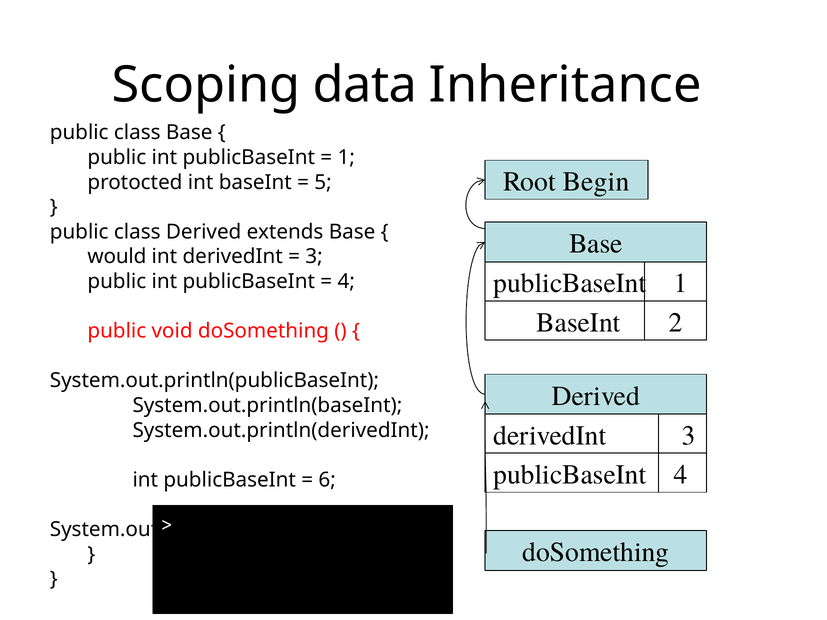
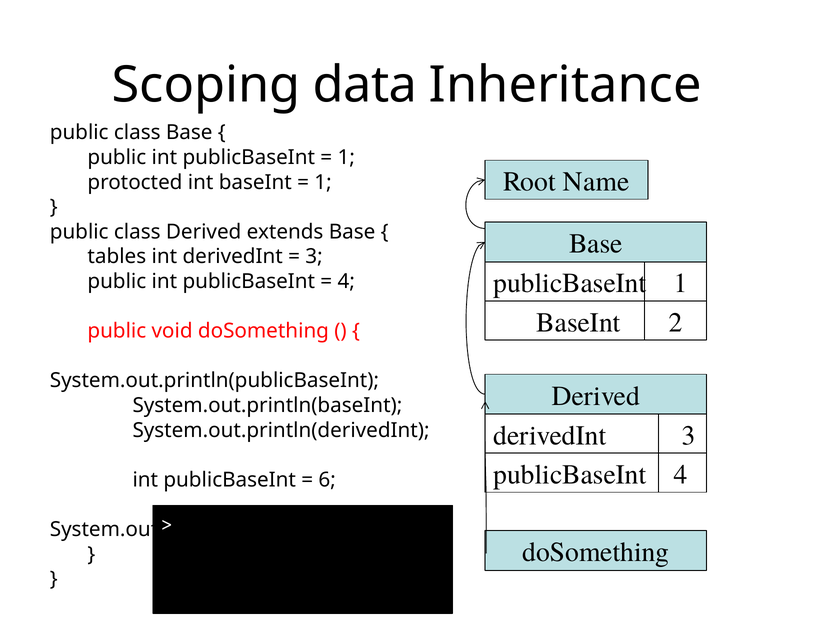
Begin: Begin -> Name
5 at (323, 182): 5 -> 1
would: would -> tables
